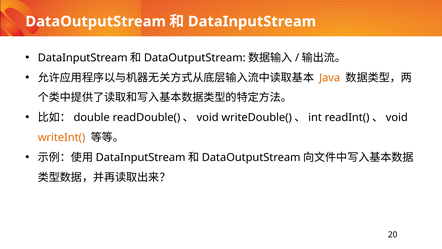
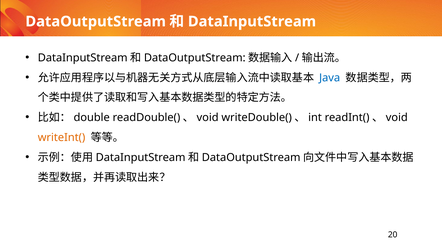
Java colour: orange -> blue
